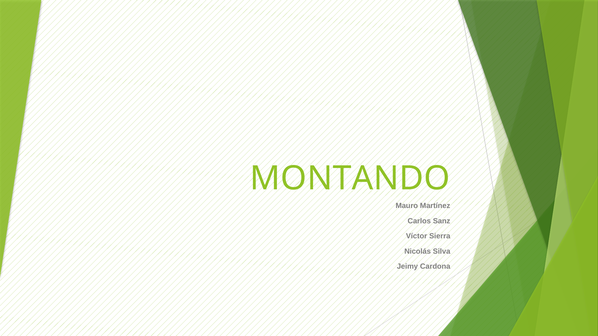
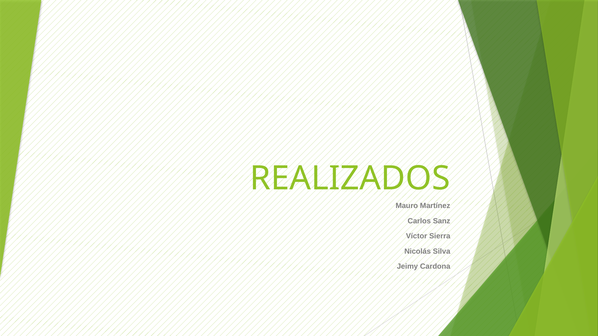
MONTANDO: MONTANDO -> REALIZADOS
